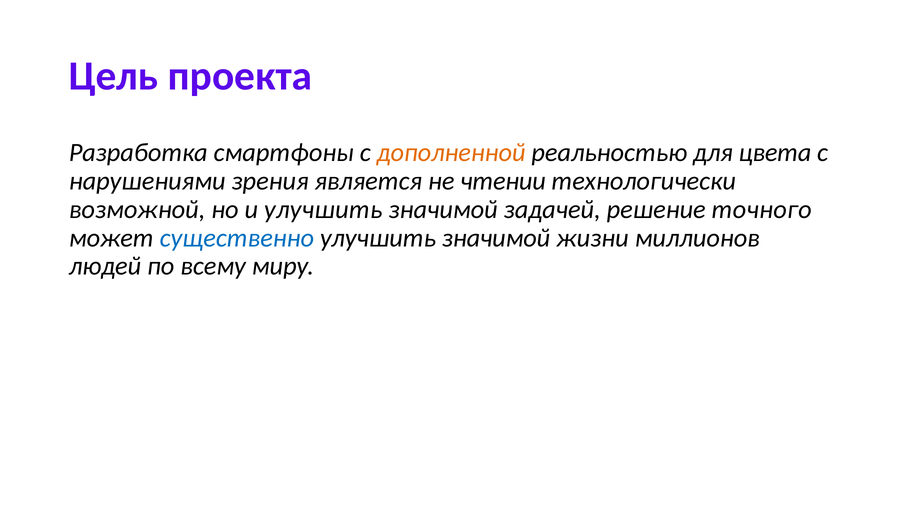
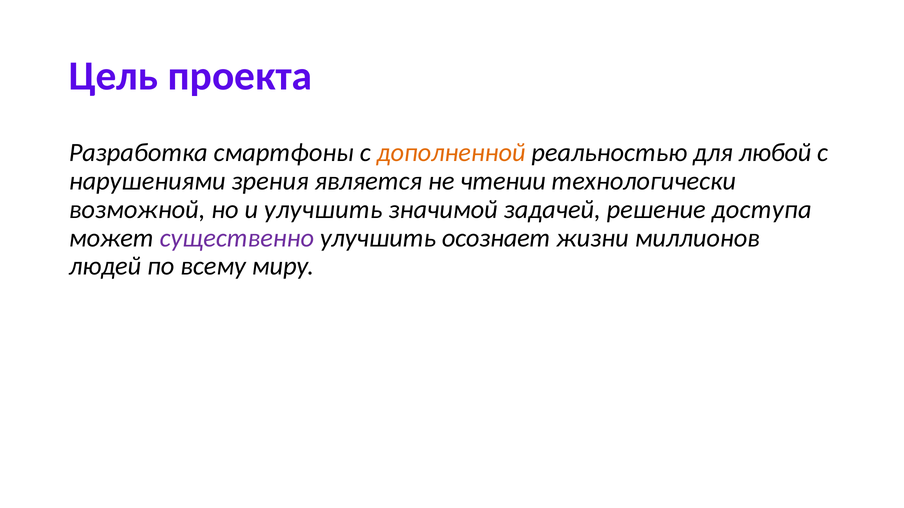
цвета: цвета -> любой
точного: точного -> доступа
существенно colour: blue -> purple
значимой at (496, 238): значимой -> осознает
